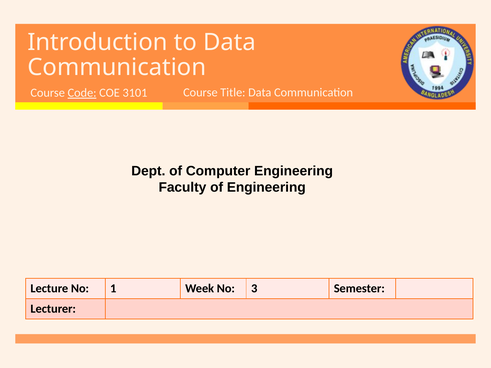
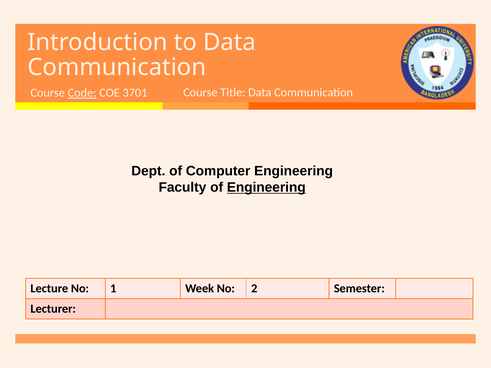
3101: 3101 -> 3701
Engineering at (266, 188) underline: none -> present
3: 3 -> 2
